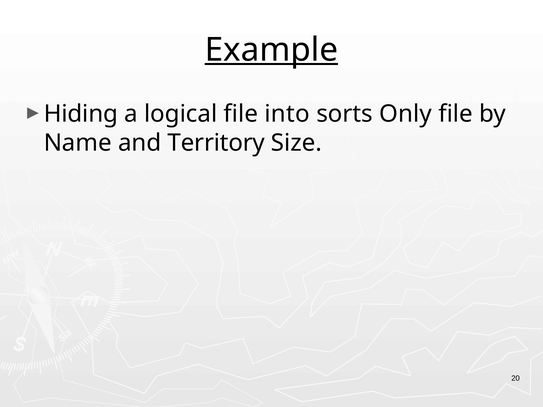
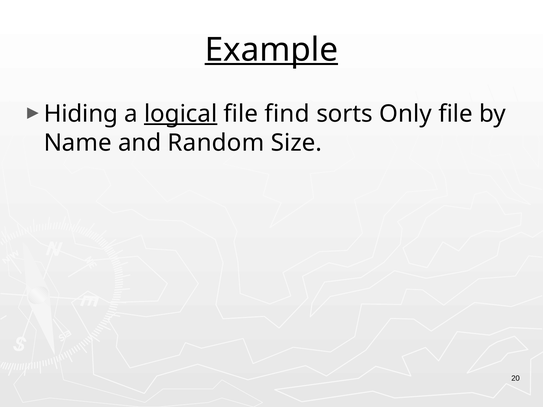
logical underline: none -> present
into: into -> find
Territory: Territory -> Random
